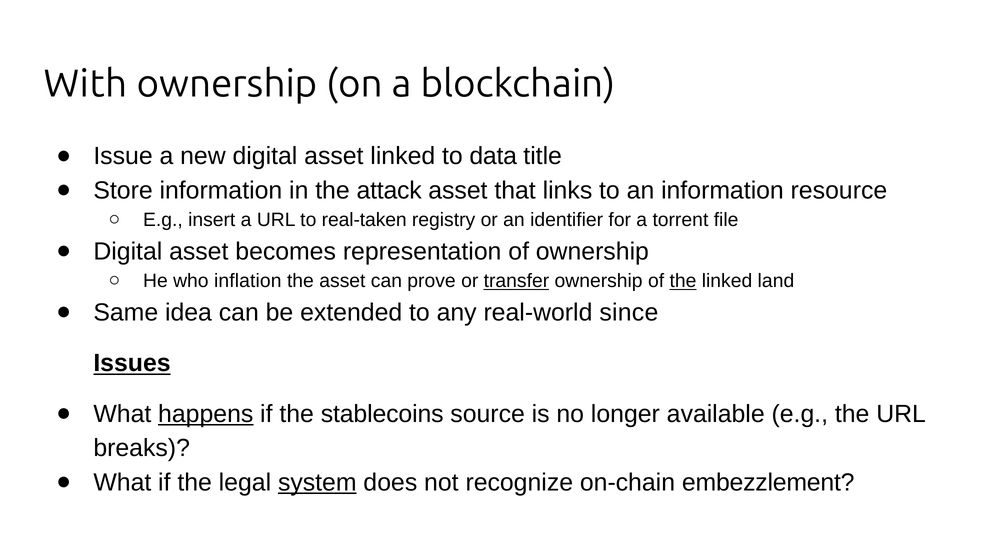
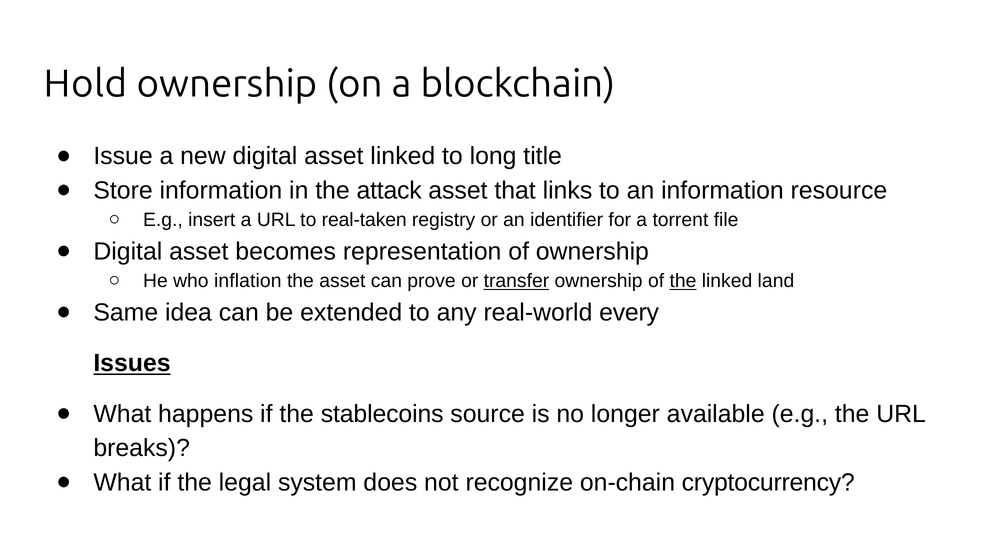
With: With -> Hold
data: data -> long
since: since -> every
happens underline: present -> none
system underline: present -> none
embezzlement: embezzlement -> cryptocurrency
